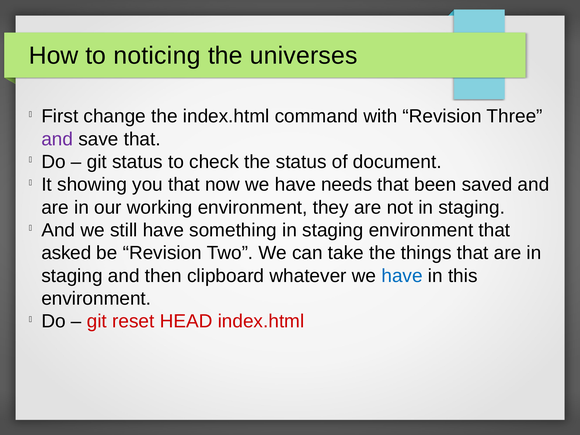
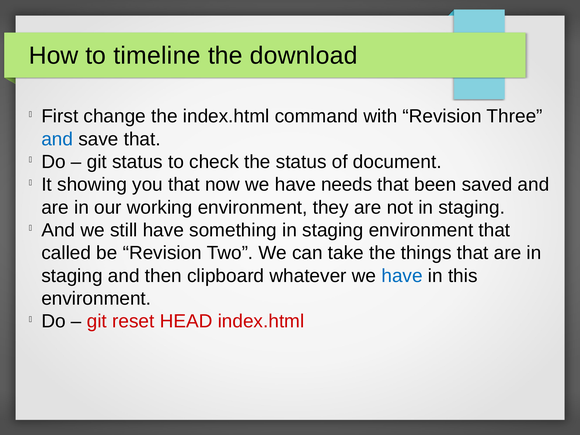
noticing: noticing -> timeline
universes: universes -> download
and at (57, 139) colour: purple -> blue
asked: asked -> called
